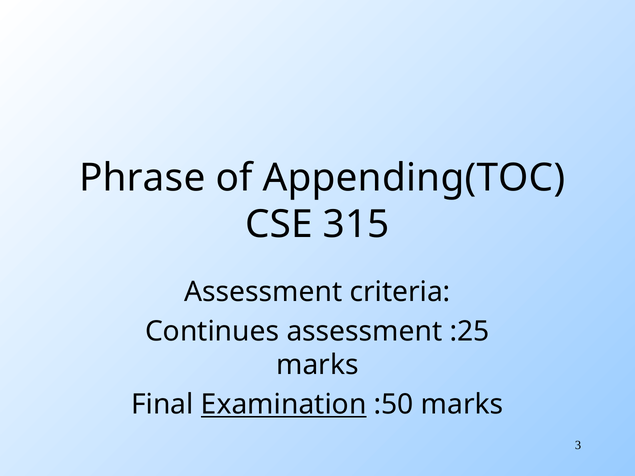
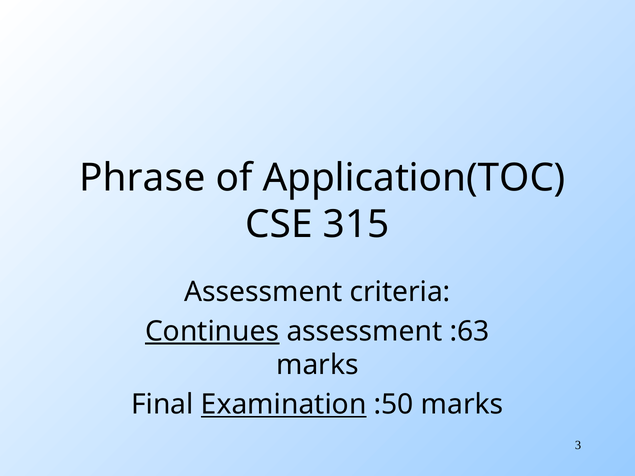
Appending(TOC: Appending(TOC -> Application(TOC
Continues underline: none -> present
:25: :25 -> :63
